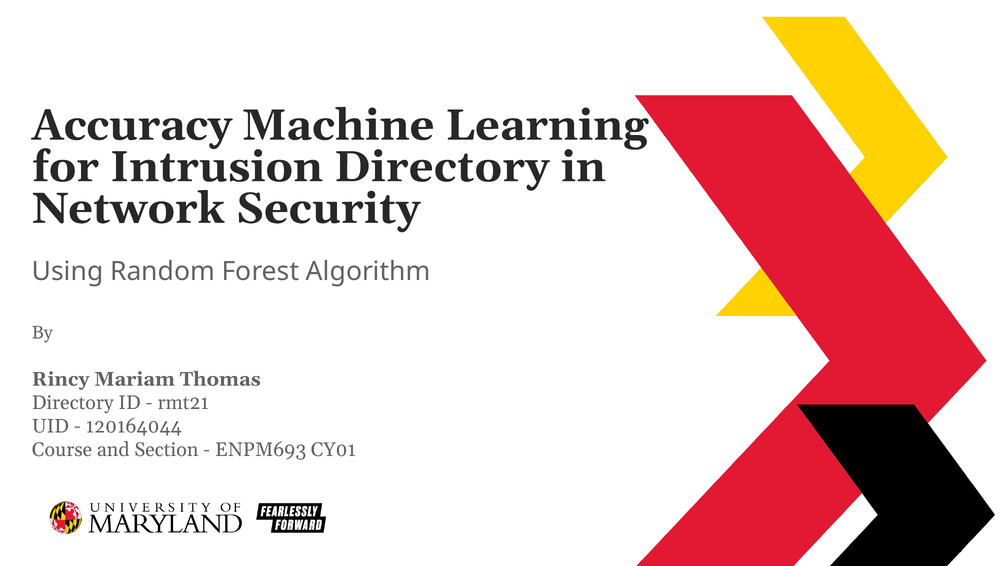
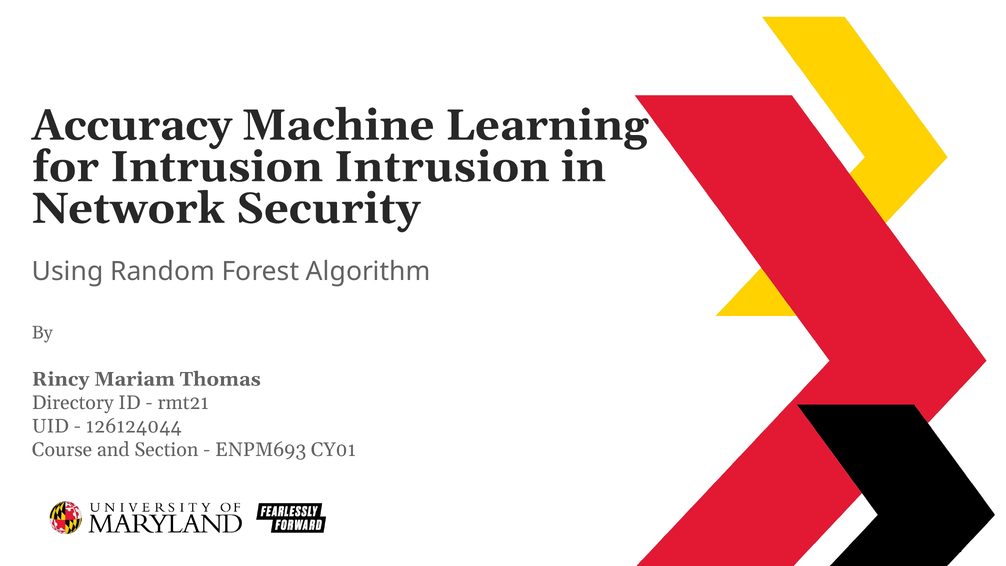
Intrusion Directory: Directory -> Intrusion
120164044: 120164044 -> 126124044
